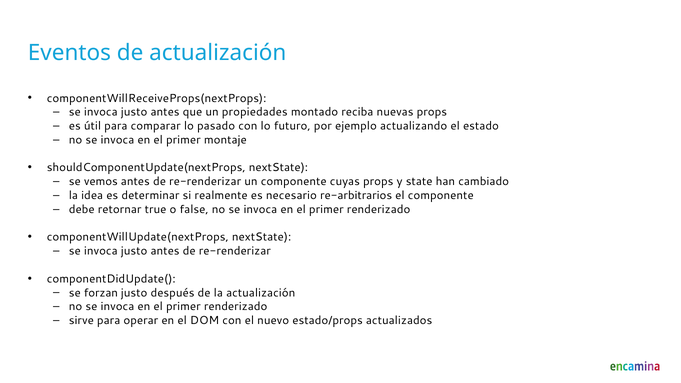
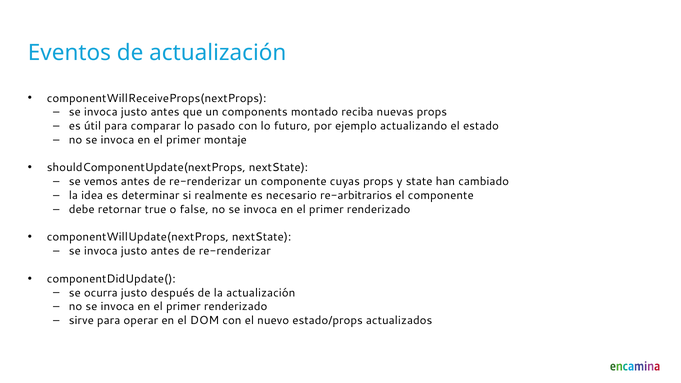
propiedades: propiedades -> components
forzan: forzan -> ocurra
